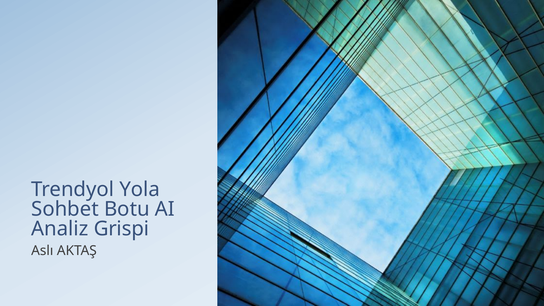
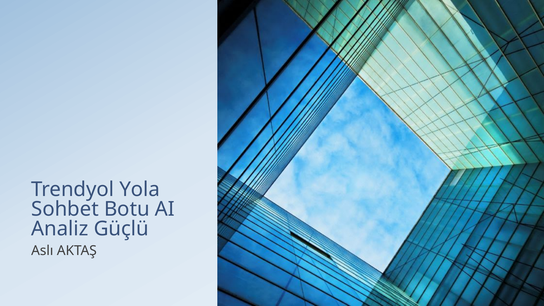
Grispi: Grispi -> Güçlü
